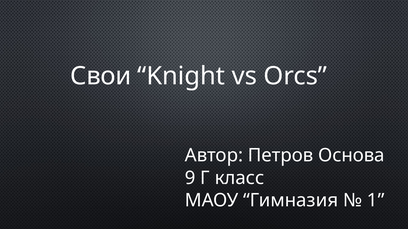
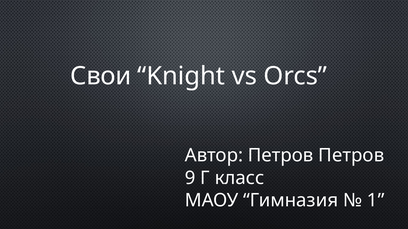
Петров Основа: Основа -> Петров
